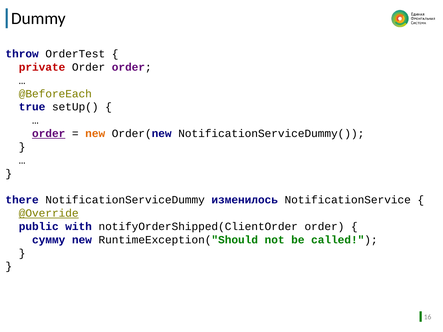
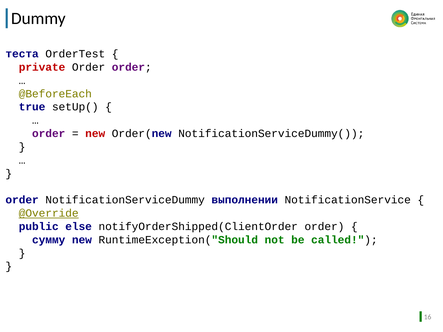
throw: throw -> теста
order at (49, 134) underline: present -> none
new at (95, 134) colour: orange -> red
there at (22, 200): there -> order
изменилось: изменилось -> выполнении
with: with -> else
